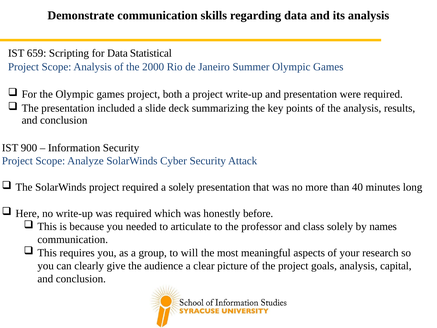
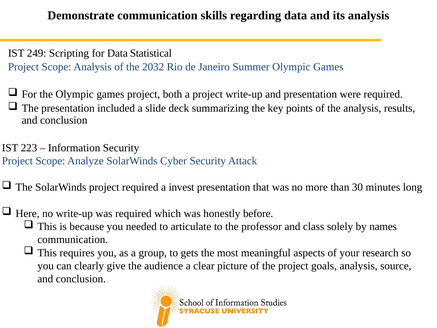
659: 659 -> 249
2000: 2000 -> 2032
900: 900 -> 223
a solely: solely -> invest
40: 40 -> 30
will: will -> gets
capital: capital -> source
